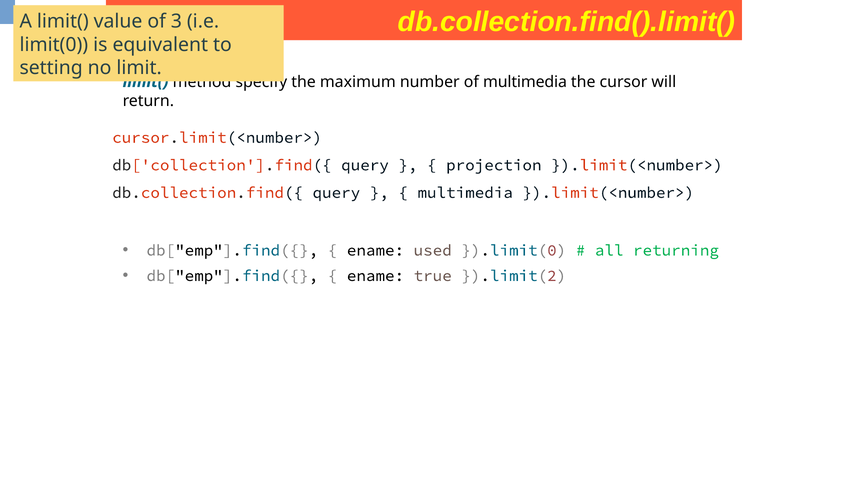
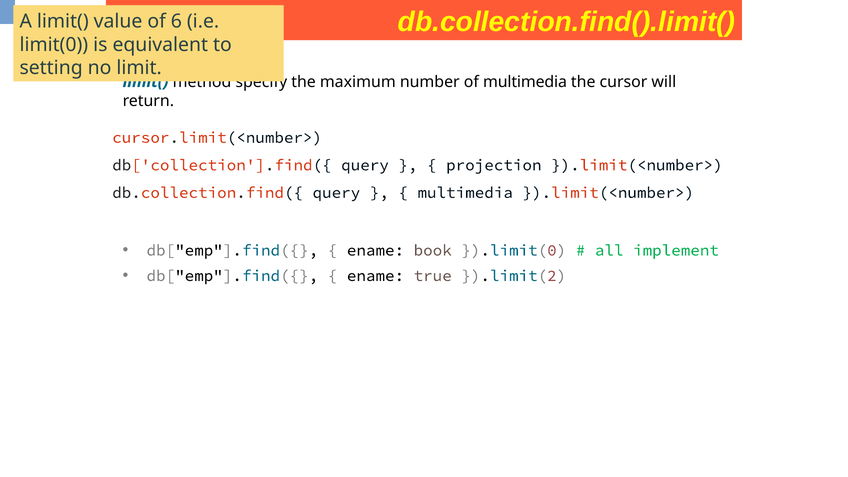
3: 3 -> 6
used: used -> book
returning: returning -> implement
